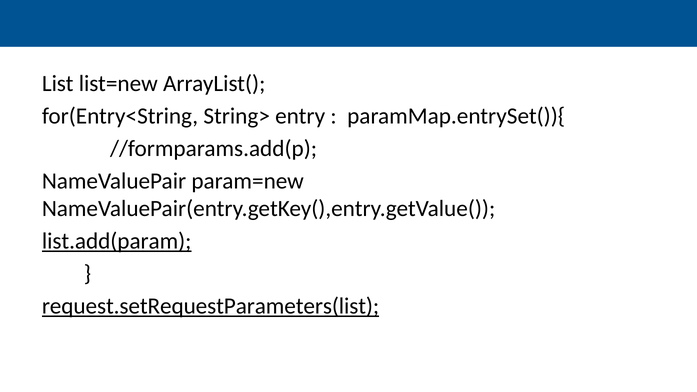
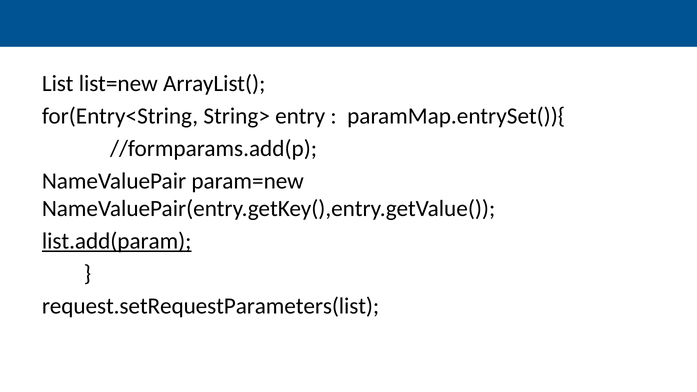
request.setRequestParameters(list underline: present -> none
